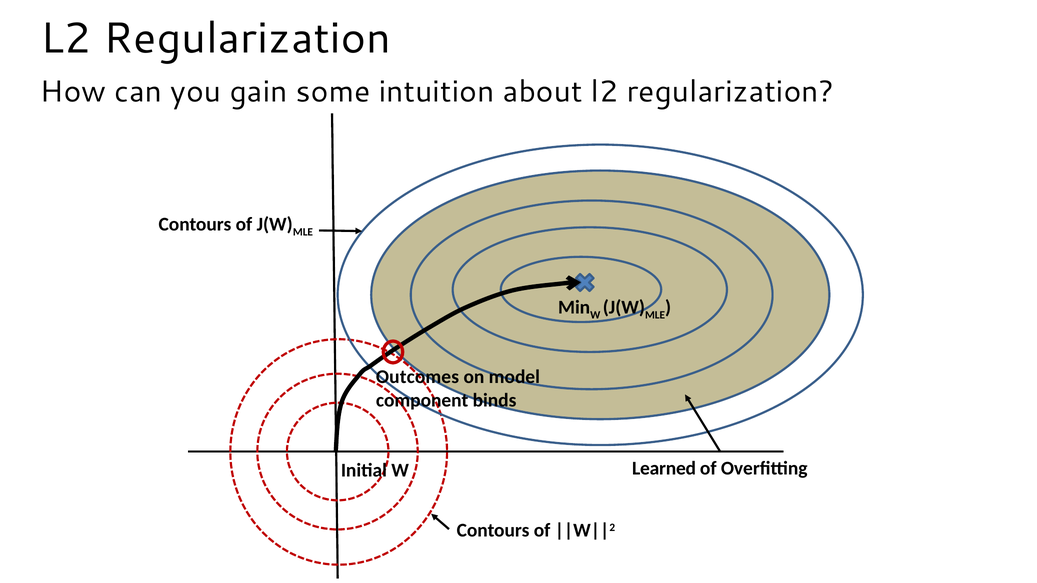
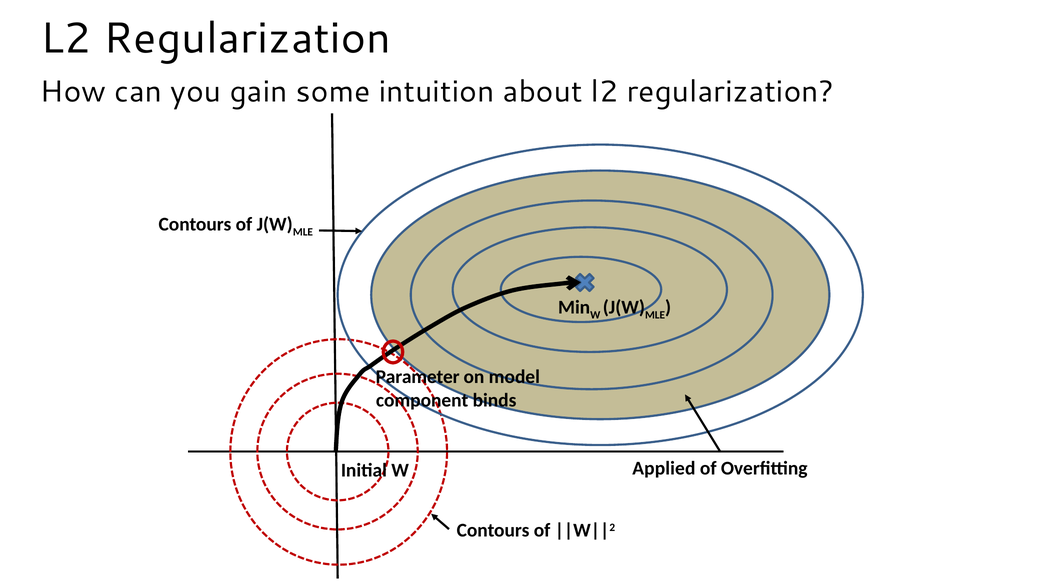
Outcomes: Outcomes -> Parameter
Learned: Learned -> Applied
